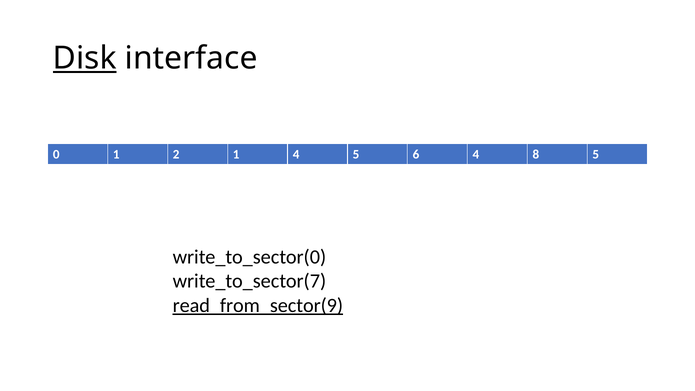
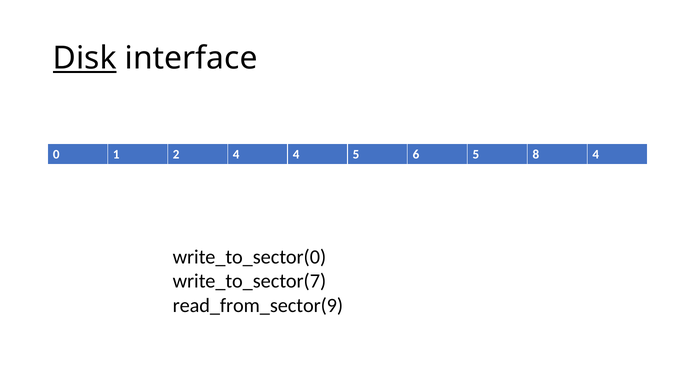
2 1: 1 -> 4
6 4: 4 -> 5
8 5: 5 -> 4
read_from_sector(9 underline: present -> none
